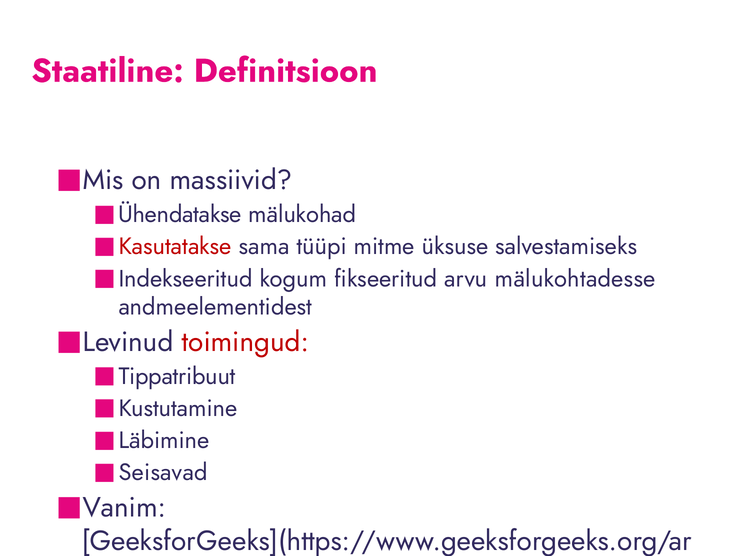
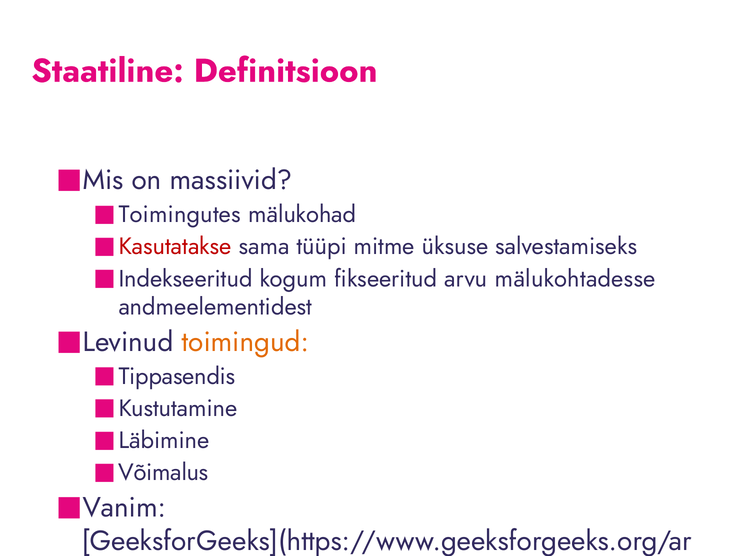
Ühendatakse: Ühendatakse -> Toimingutes
toimingud colour: red -> orange
Tippatribuut: Tippatribuut -> Tippasendis
Seisavad: Seisavad -> Võimalus
